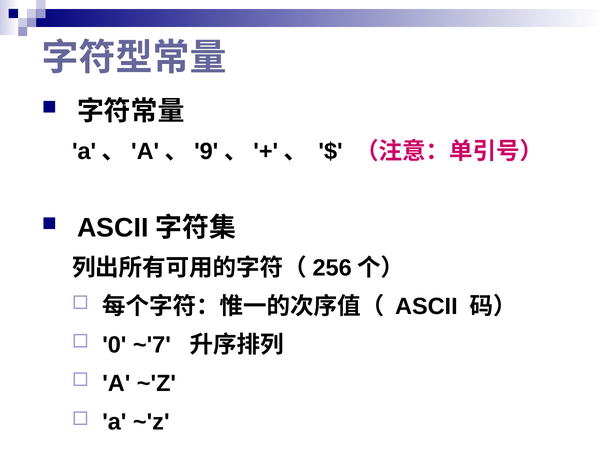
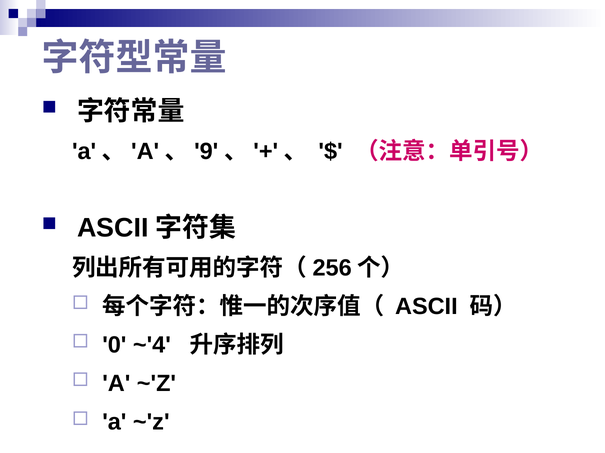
~'7: ~'7 -> ~'4
